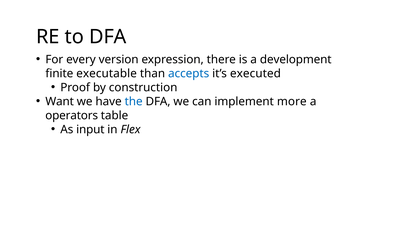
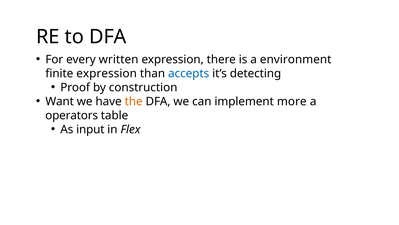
version: version -> written
development: development -> environment
finite executable: executable -> expression
executed: executed -> detecting
the colour: blue -> orange
